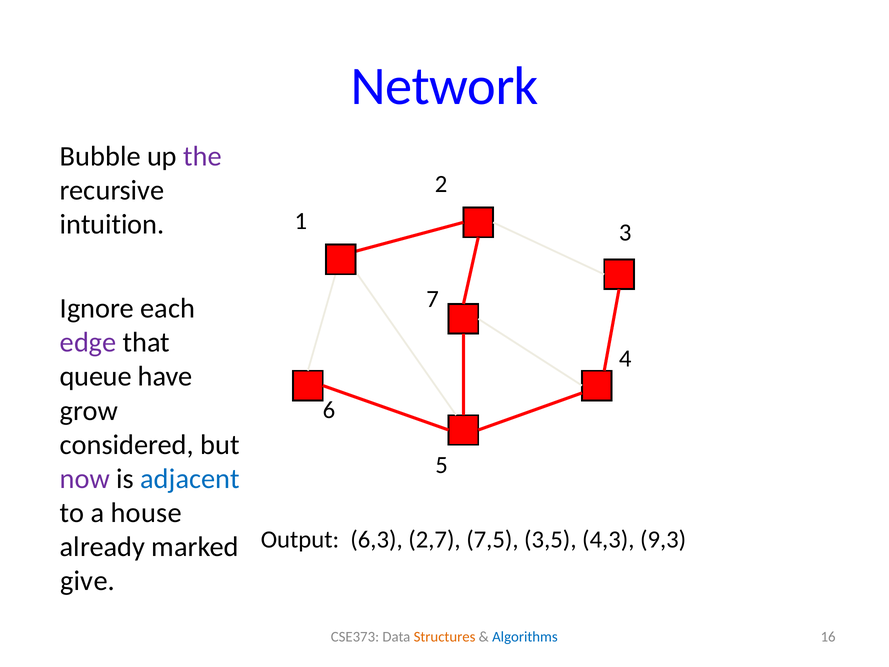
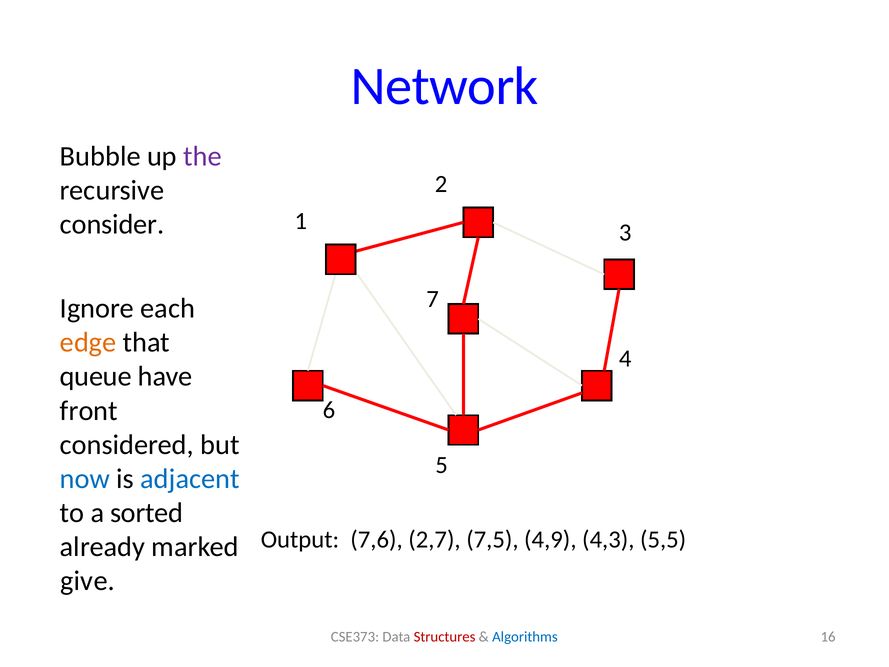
intuition: intuition -> consider
edge colour: purple -> orange
grow: grow -> front
now colour: purple -> blue
house: house -> sorted
6,3: 6,3 -> 7,6
3,5: 3,5 -> 4,9
9,3: 9,3 -> 5,5
Structures colour: orange -> red
